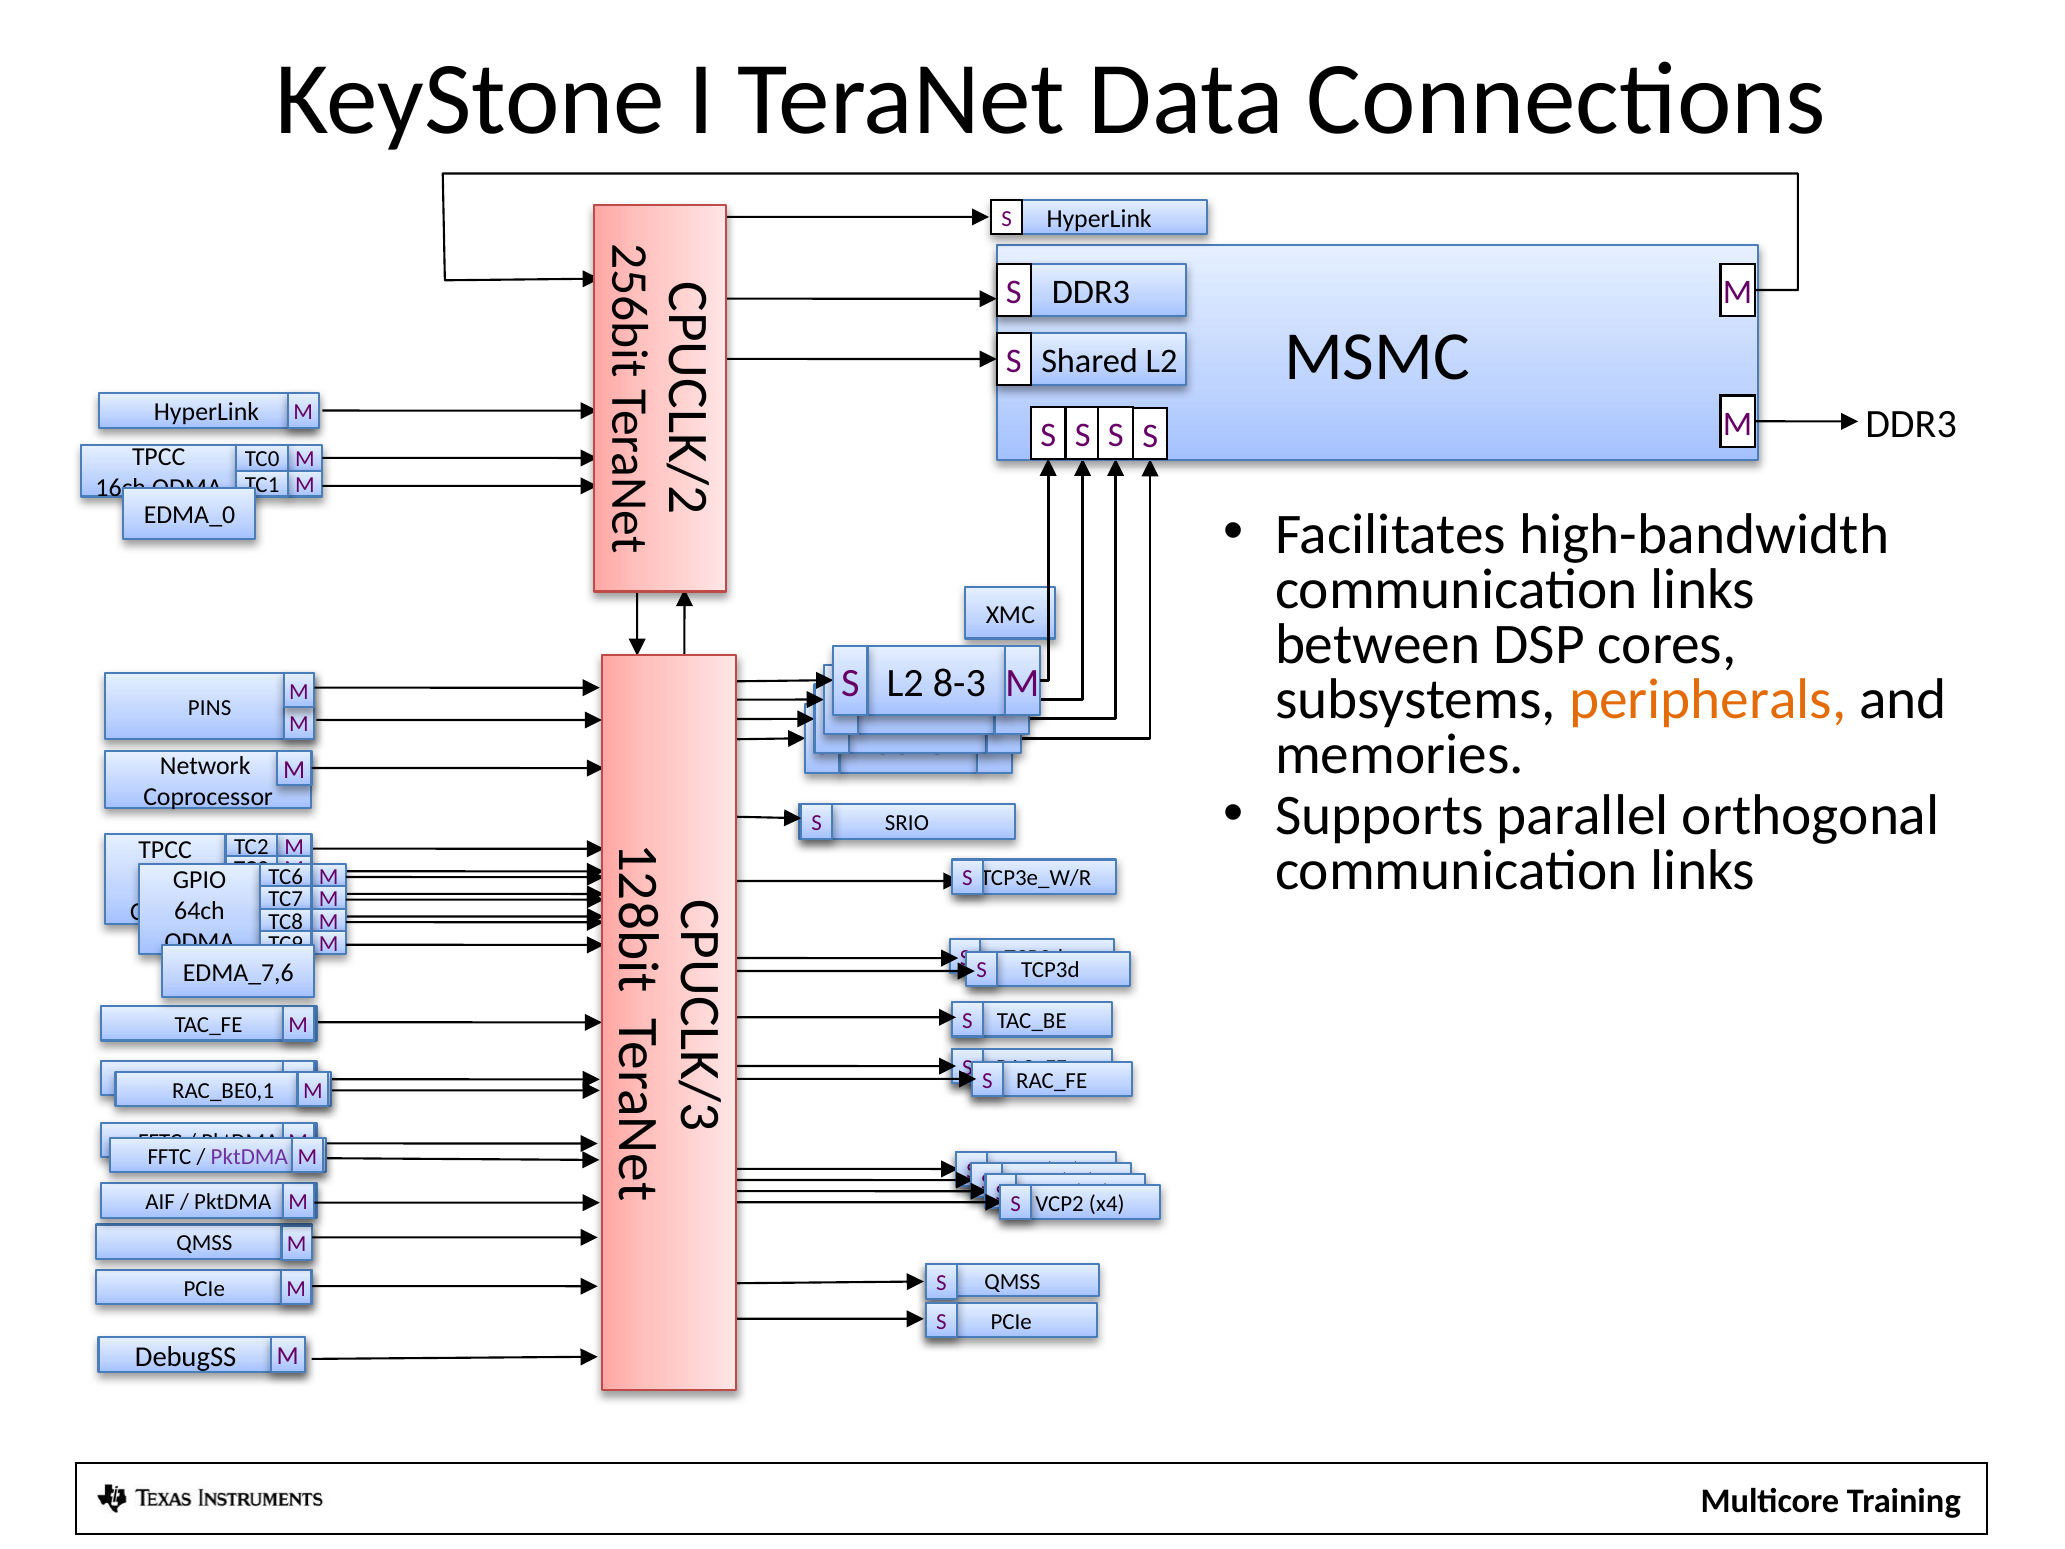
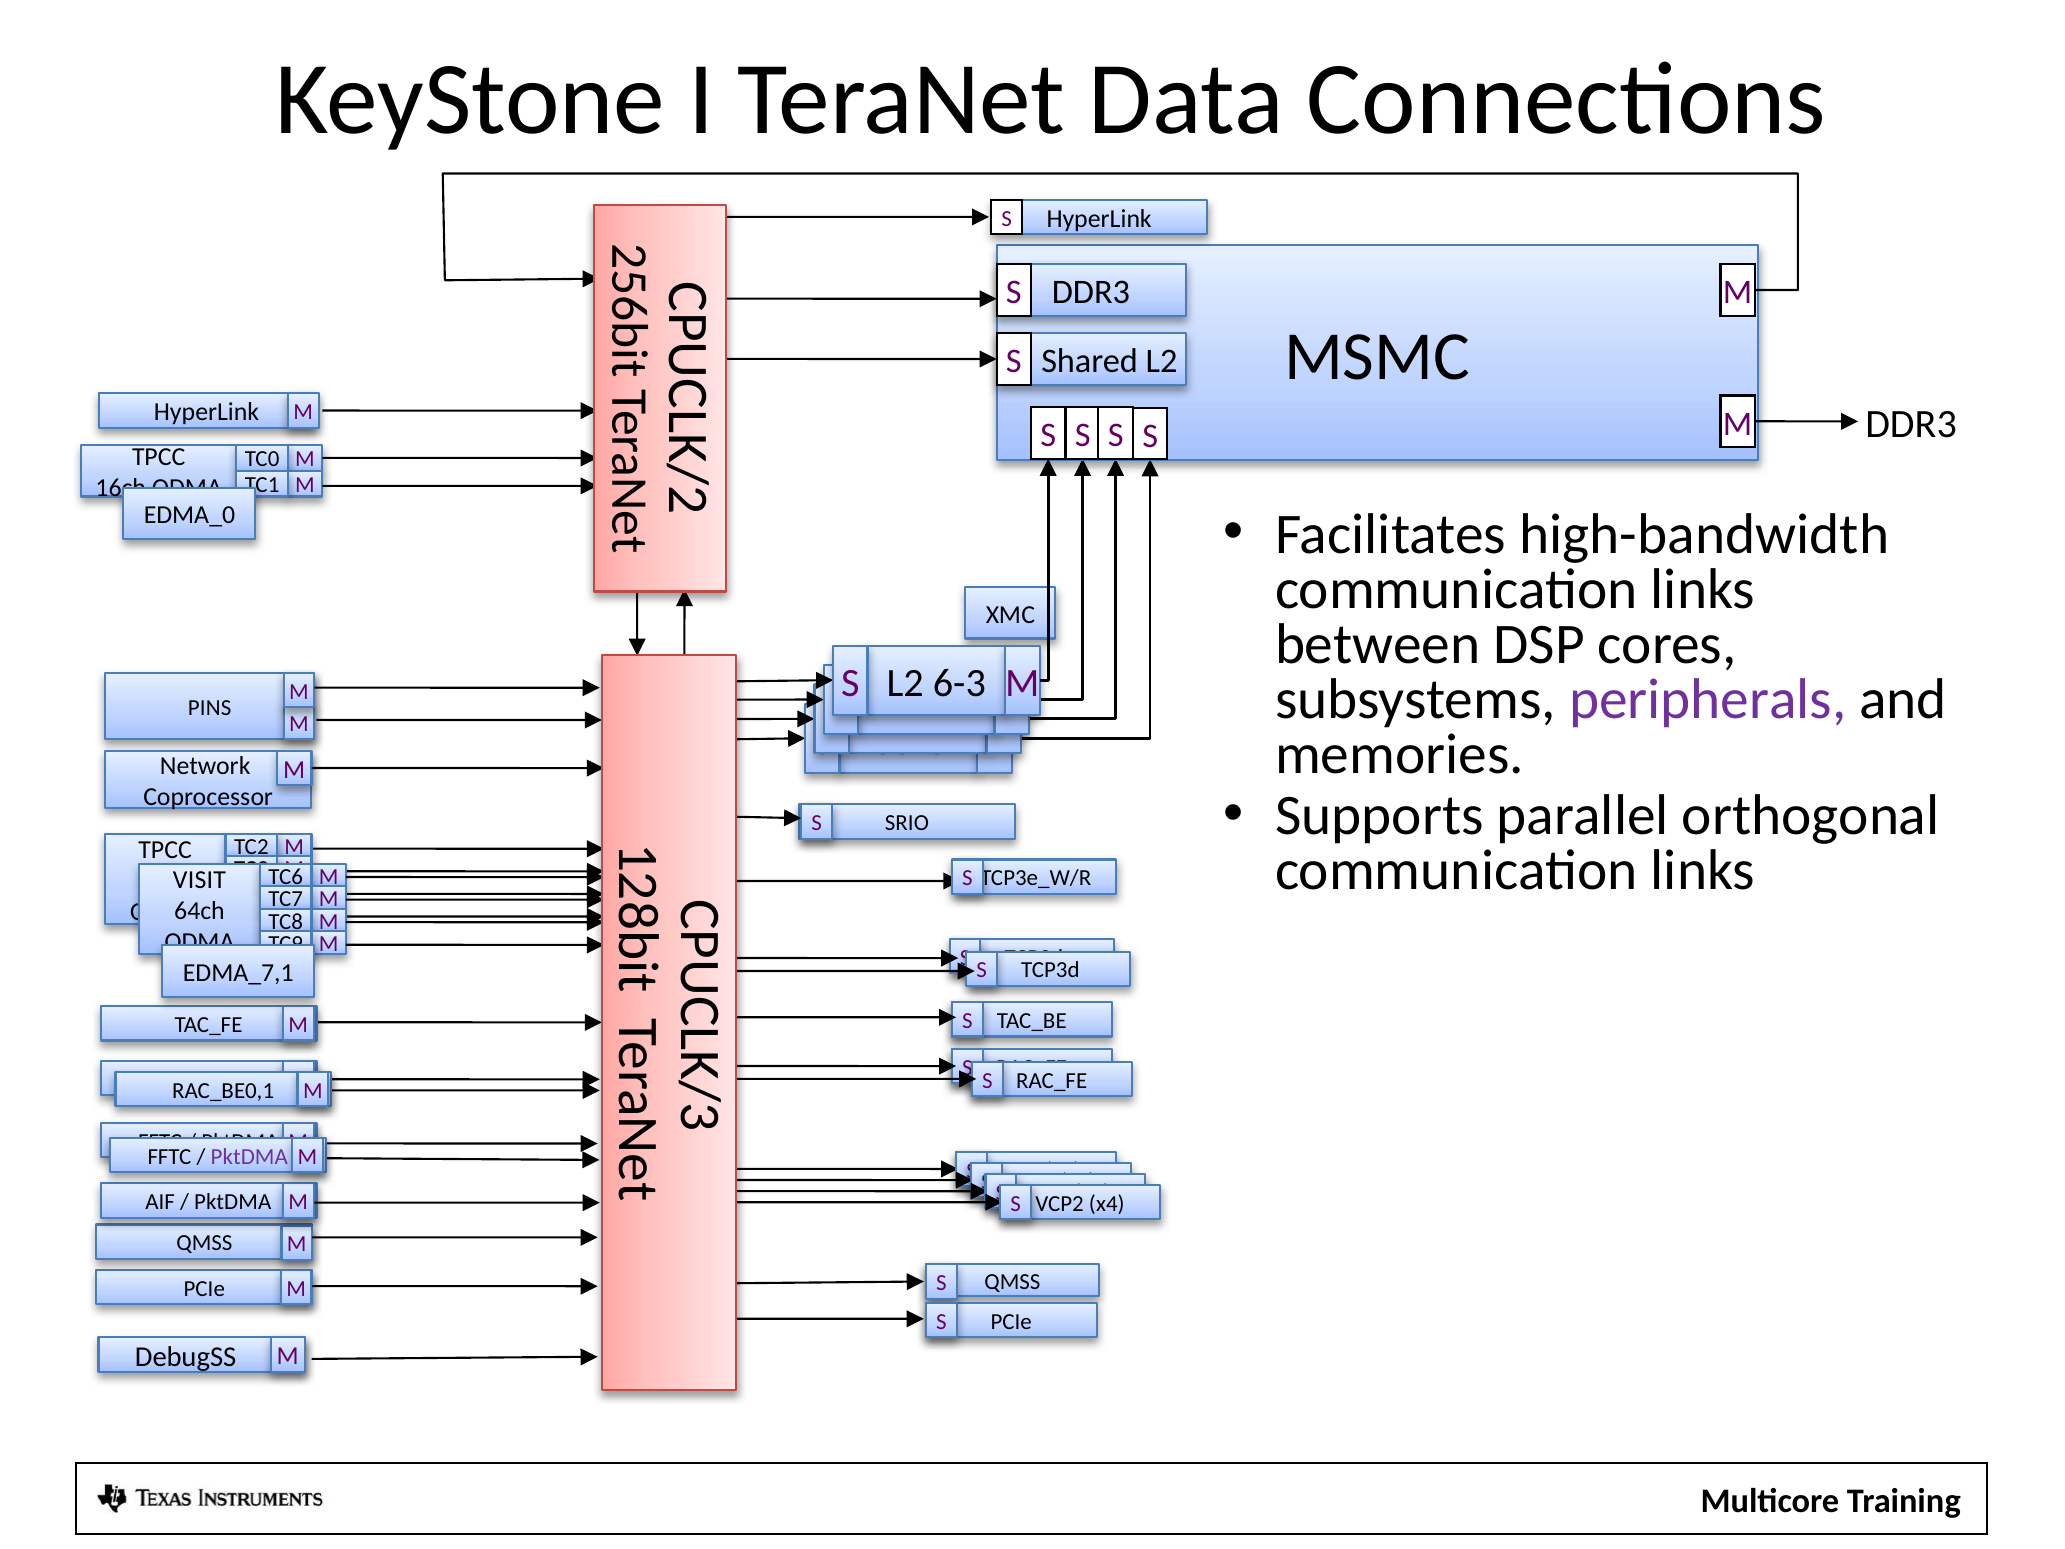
8-3: 8-3 -> 6-3
peripherals colour: orange -> purple
GPIO: GPIO -> VISIT
EDMA_7,6: EDMA_7,6 -> EDMA_7,1
